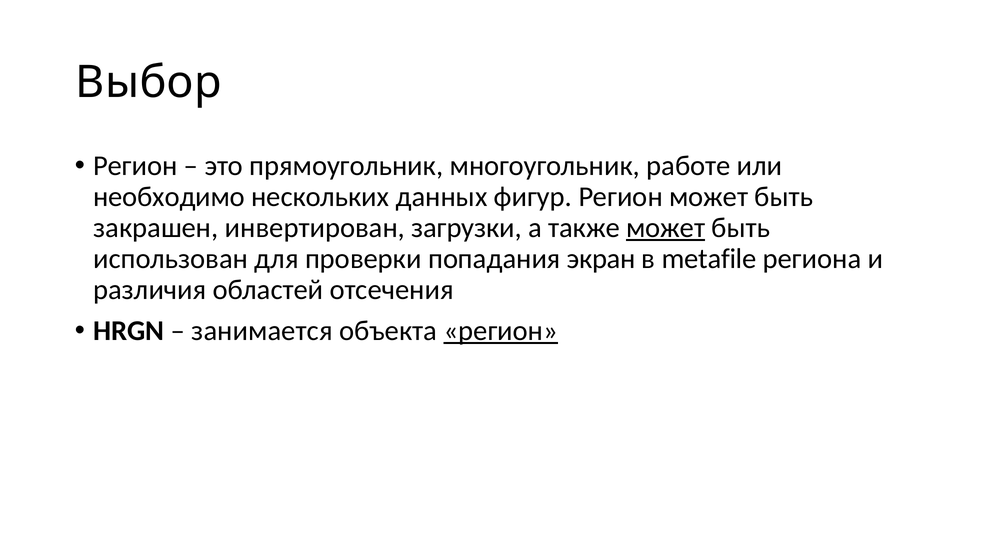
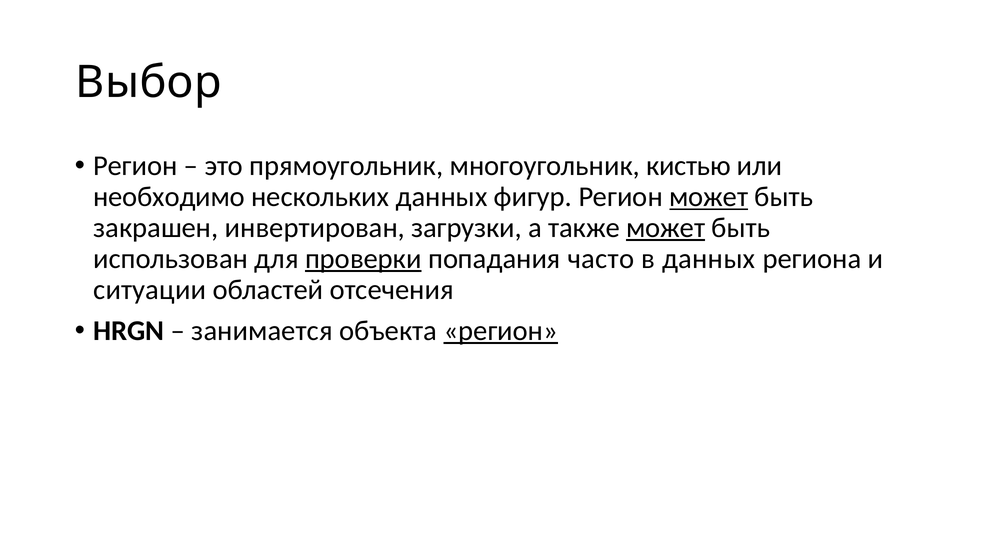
работе: работе -> кистью
может at (709, 197) underline: none -> present
проверки underline: none -> present
экран: экран -> часто
в metafile: metafile -> данных
различия: различия -> ситуации
